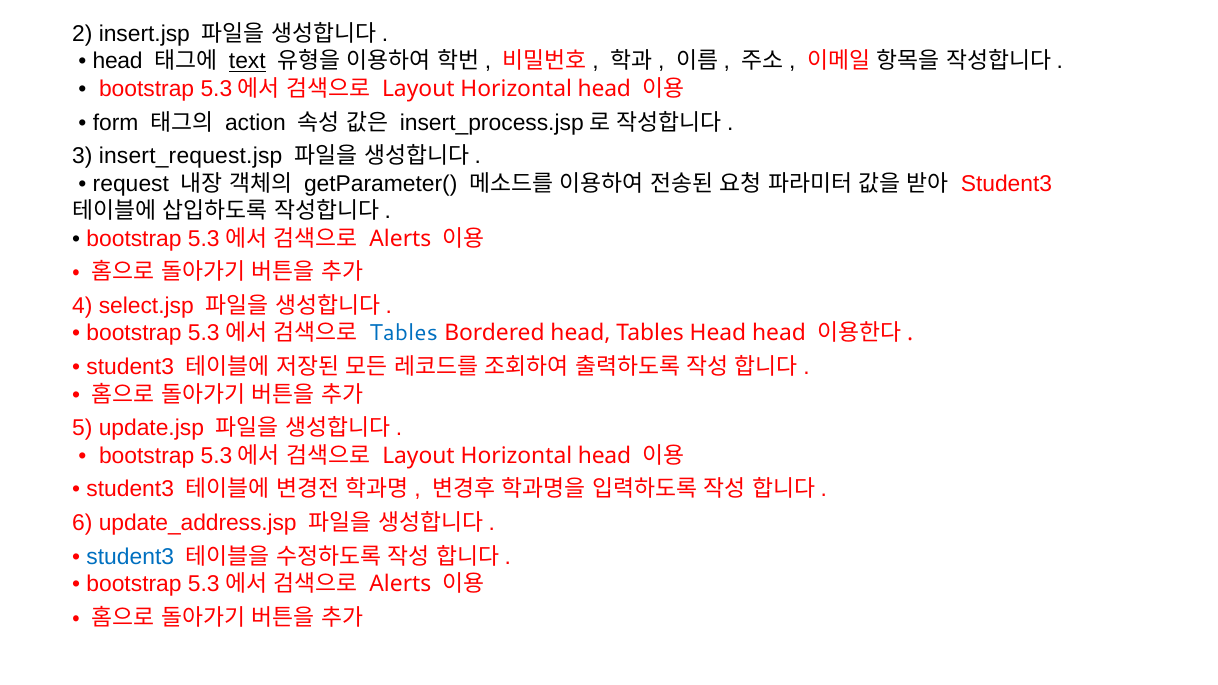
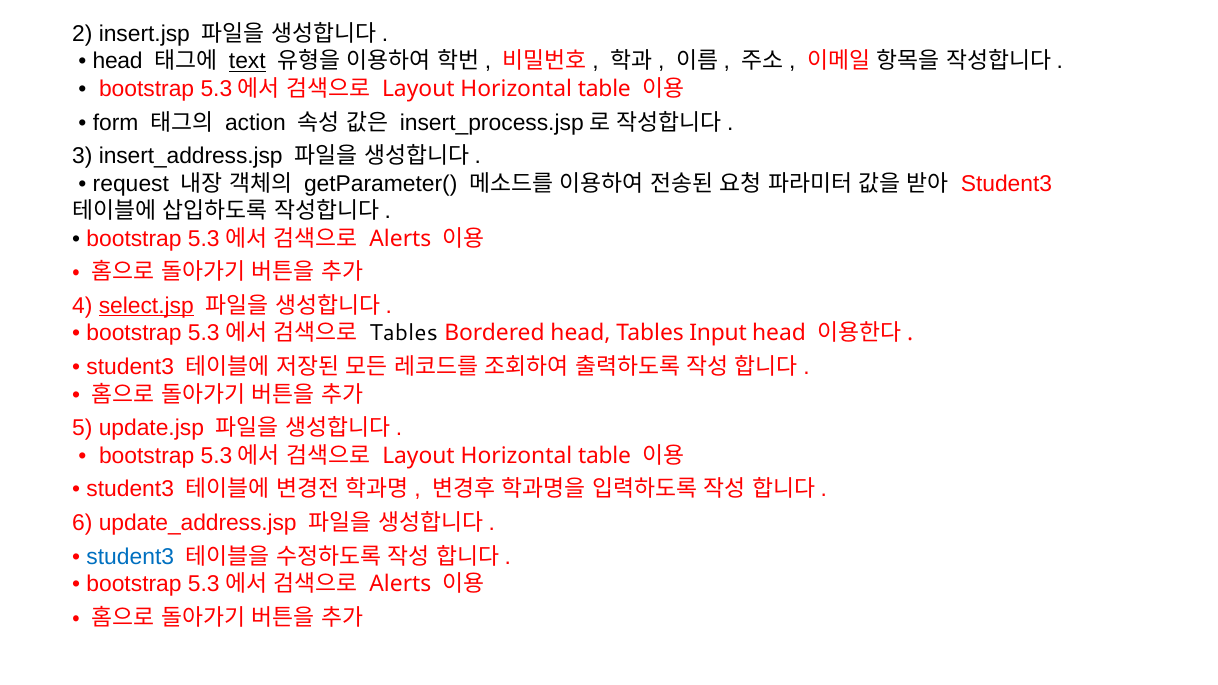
head at (604, 89): head -> table
insert_request.jsp: insert_request.jsp -> insert_address.jsp
select.jsp underline: none -> present
Tables at (404, 333) colour: blue -> black
Tables Head: Head -> Input
head at (605, 456): head -> table
